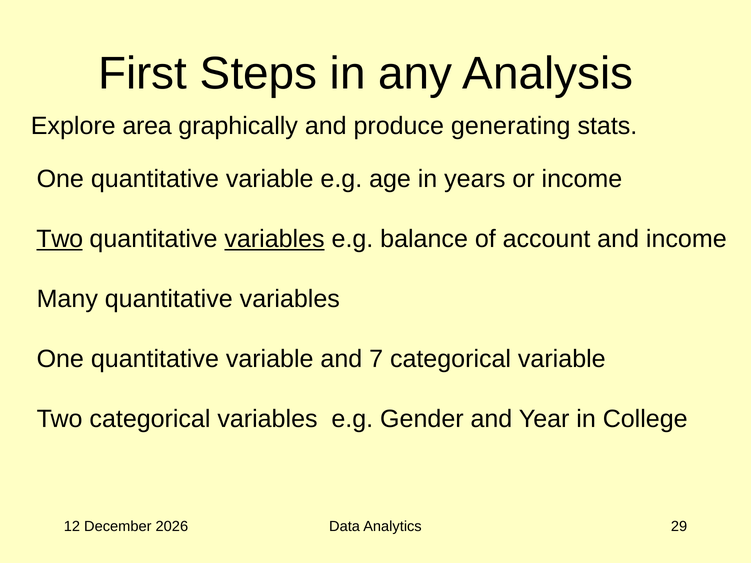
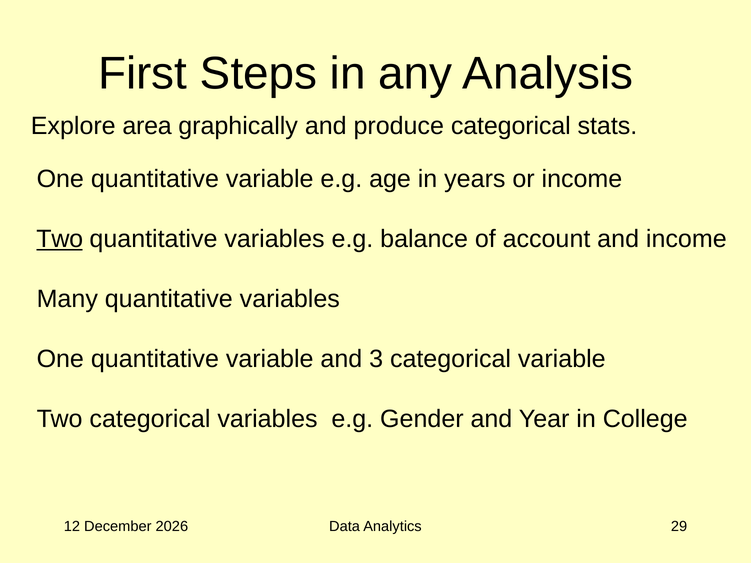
produce generating: generating -> categorical
variables at (275, 239) underline: present -> none
7: 7 -> 3
